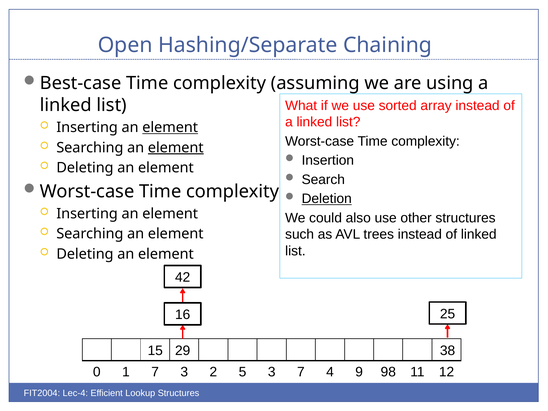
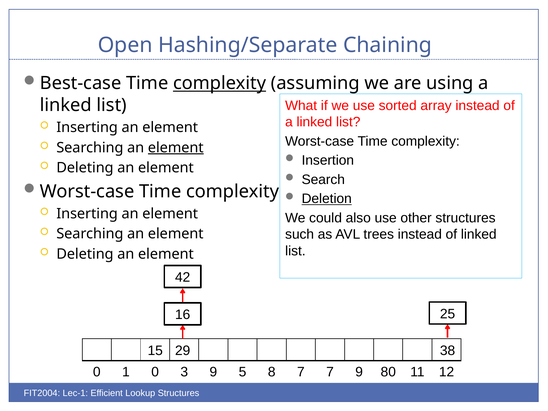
complexity at (220, 83) underline: none -> present
element at (170, 127) underline: present -> none
1 7: 7 -> 0
3 2: 2 -> 9
5 3: 3 -> 8
7 4: 4 -> 7
98: 98 -> 80
Lec-4: Lec-4 -> Lec-1
